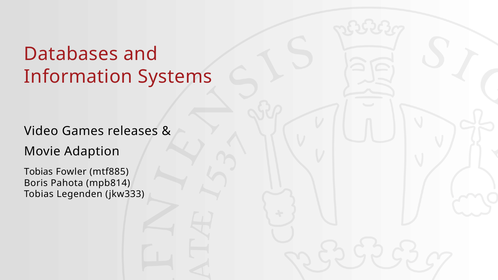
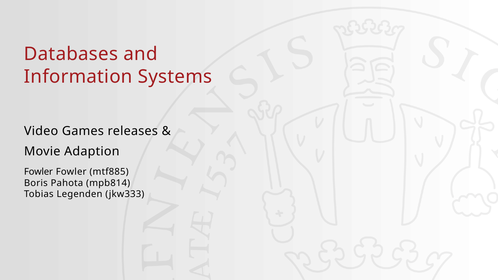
Tobias at (38, 172): Tobias -> Fowler
